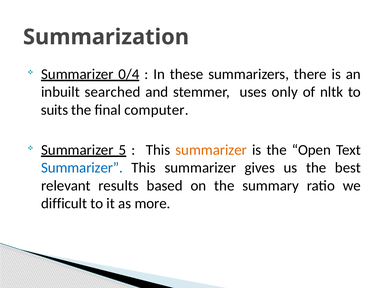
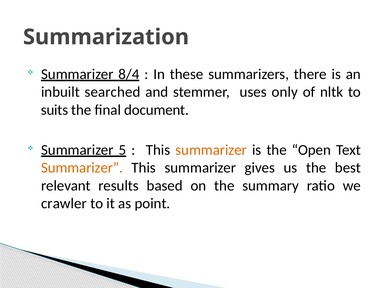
0/4: 0/4 -> 8/4
computer: computer -> document
Summarizer at (82, 168) colour: blue -> orange
difficult: difficult -> crawler
more: more -> point
